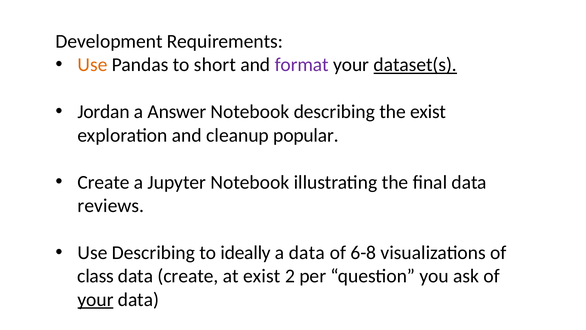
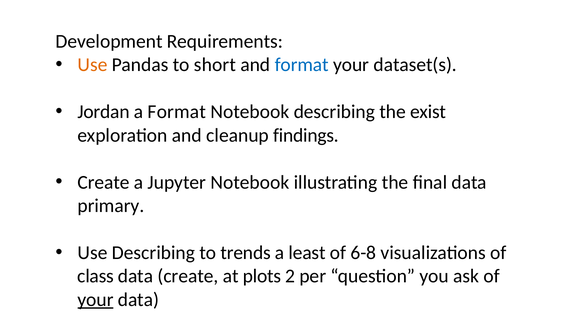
format at (302, 65) colour: purple -> blue
dataset(s underline: present -> none
a Answer: Answer -> Format
popular: popular -> findings
reviews: reviews -> primary
ideally: ideally -> trends
a data: data -> least
at exist: exist -> plots
